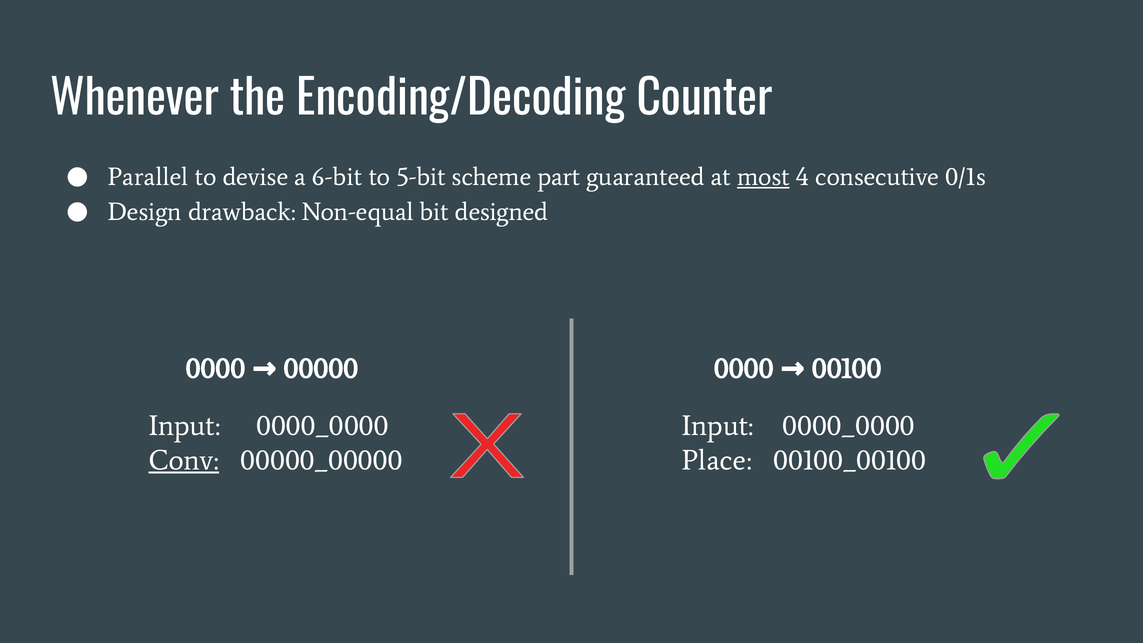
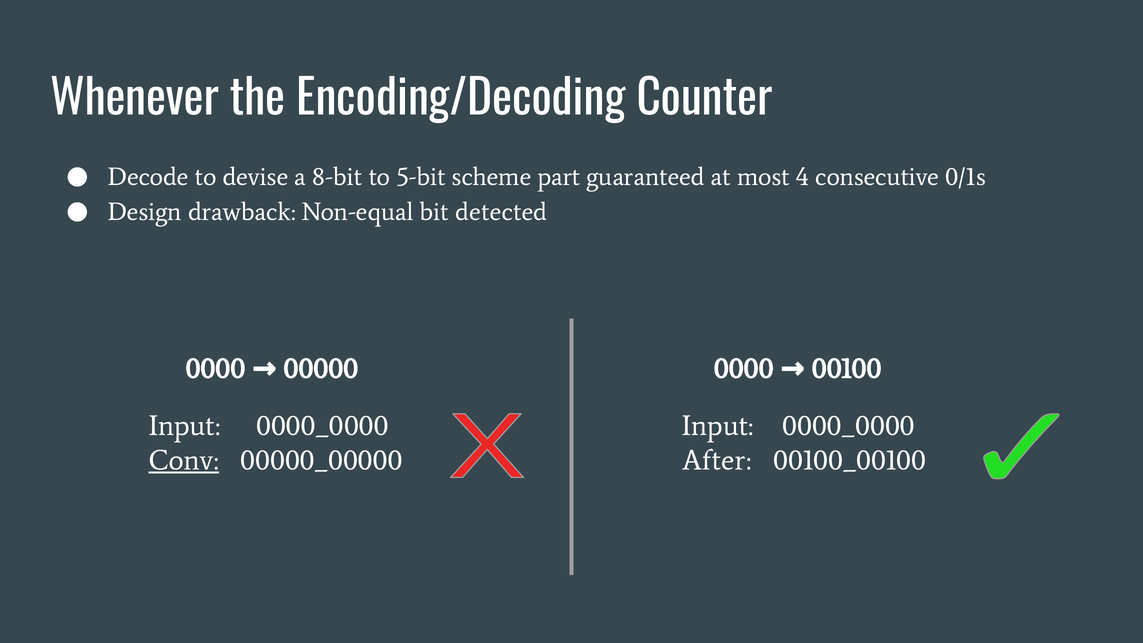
Parallel: Parallel -> Decode
6-bit: 6-bit -> 8-bit
most underline: present -> none
designed: designed -> detected
Place: Place -> After
